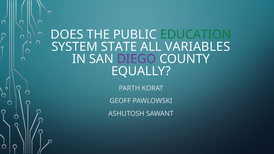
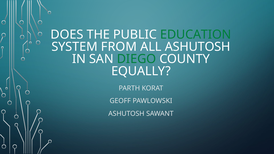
STATE: STATE -> FROM
ALL VARIABLES: VARIABLES -> ASHUTOSH
DIEGO colour: purple -> green
